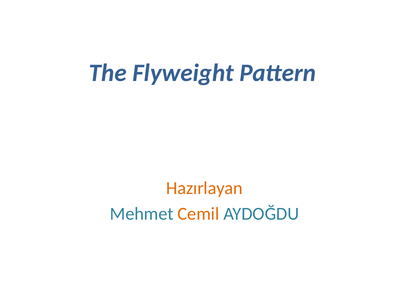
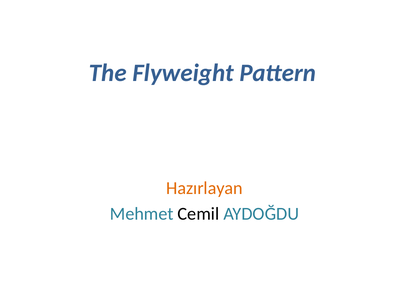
Cemil colour: orange -> black
